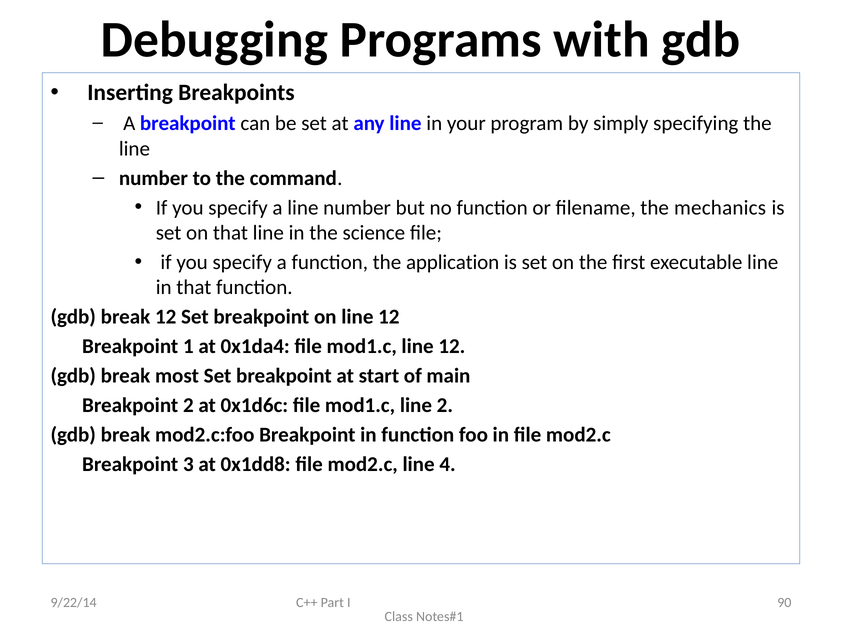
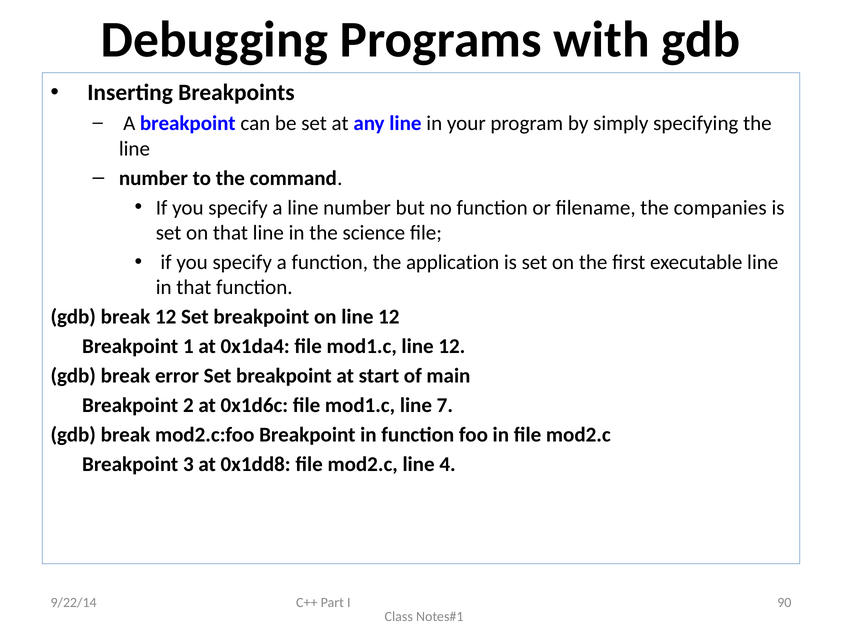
mechanics: mechanics -> companies
most: most -> error
line 2: 2 -> 7
